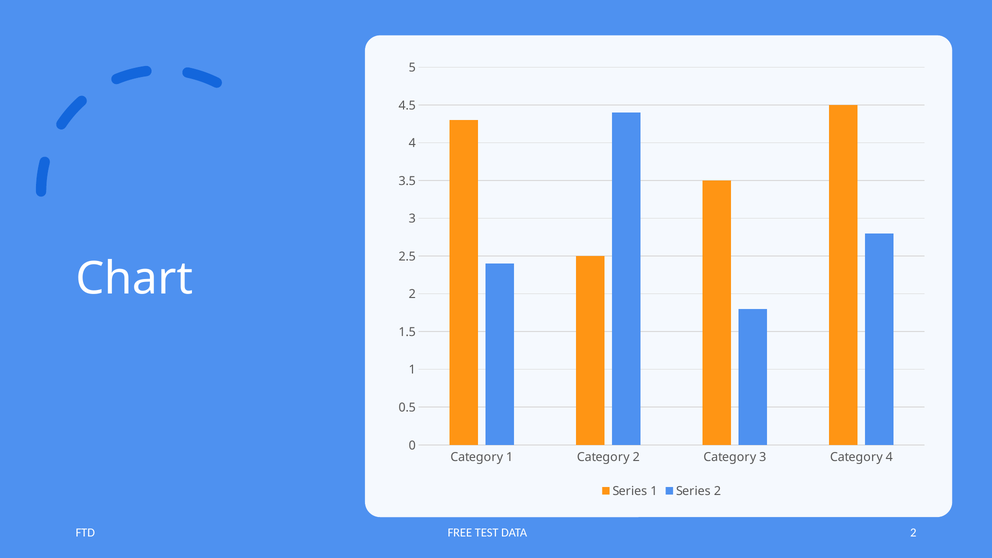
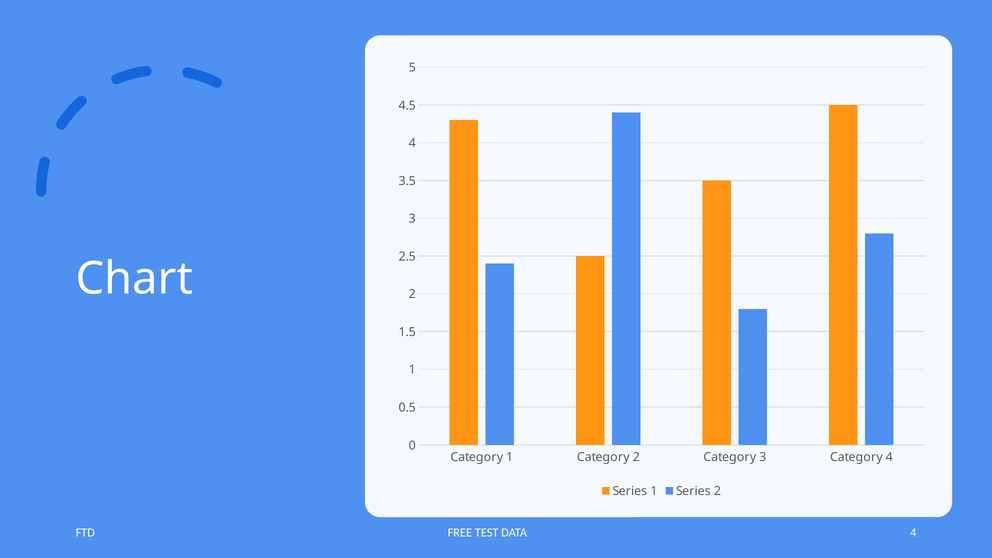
DATA 2: 2 -> 4
